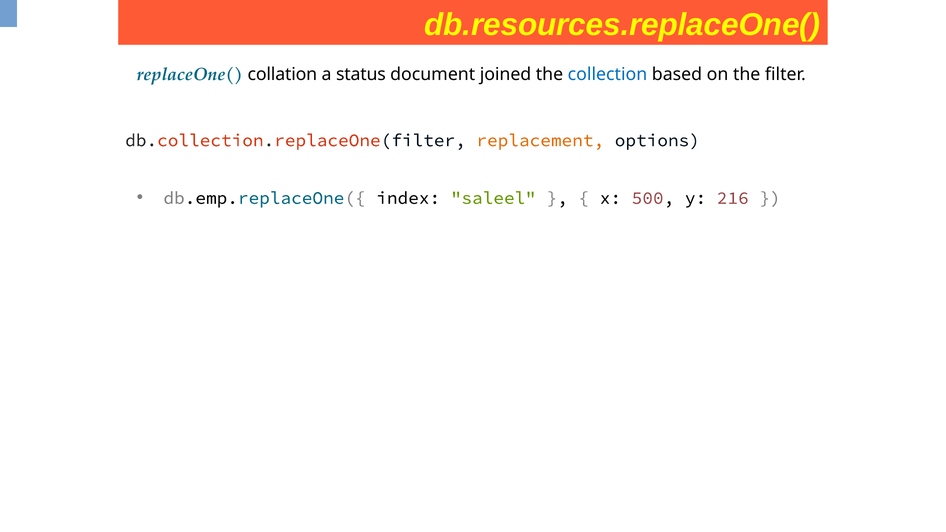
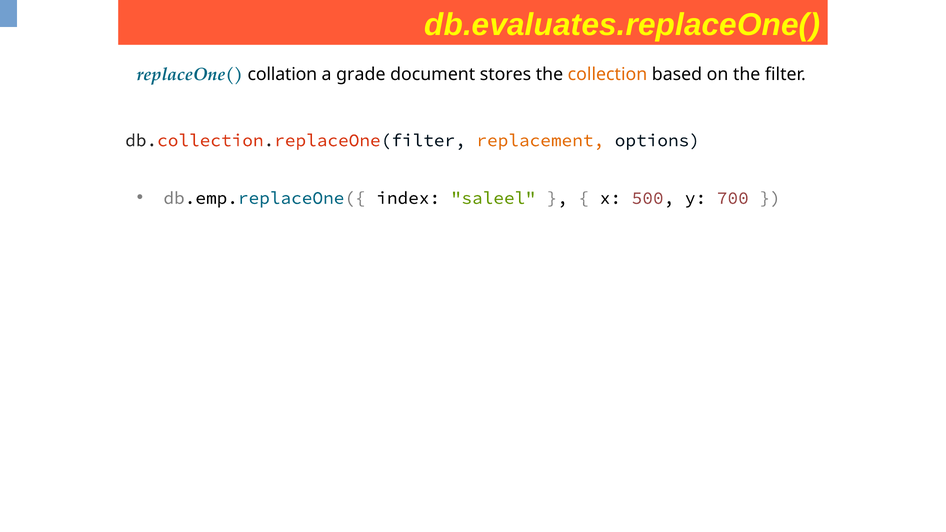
db.resources.replaceOne(: db.resources.replaceOne( -> db.evaluates.replaceOne(
status: status -> grade
joined: joined -> stores
collection colour: blue -> orange
216: 216 -> 700
